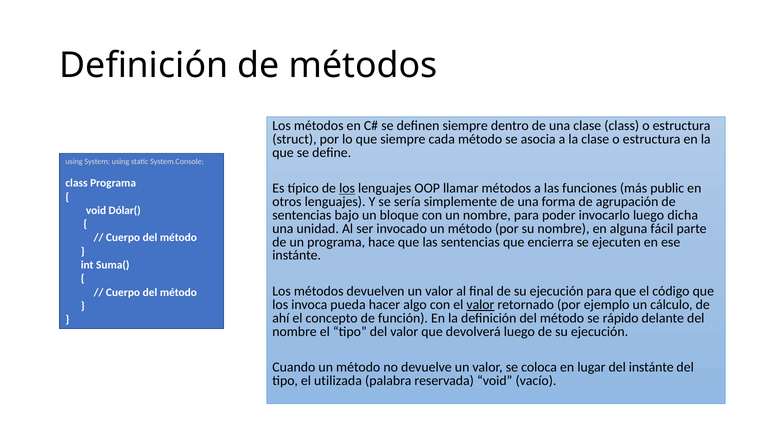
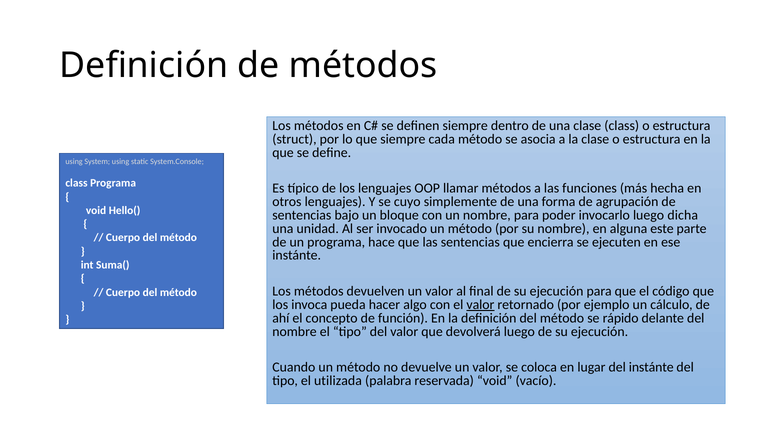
los at (347, 188) underline: present -> none
public: public -> hecha
sería: sería -> cuyo
Dólar(: Dólar( -> Hello(
fácil: fácil -> este
